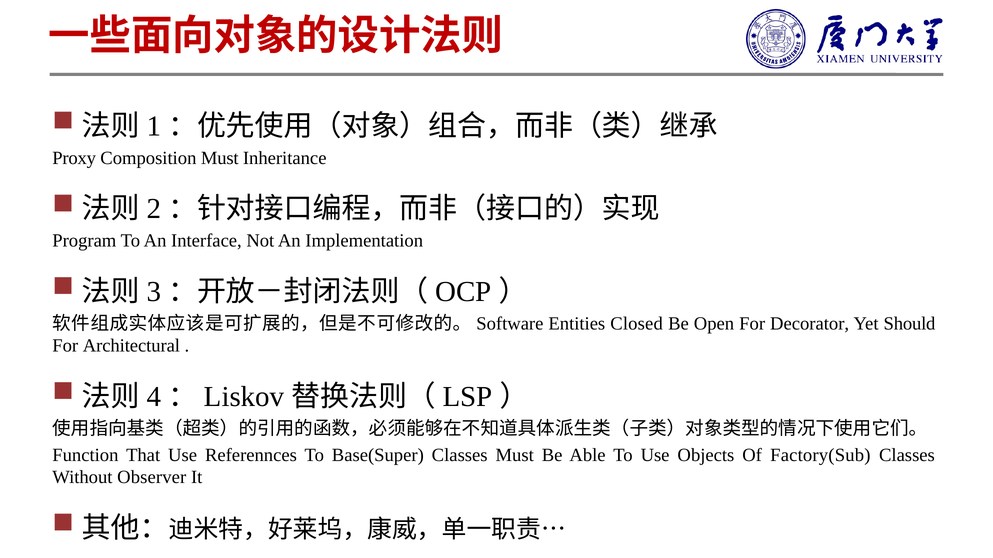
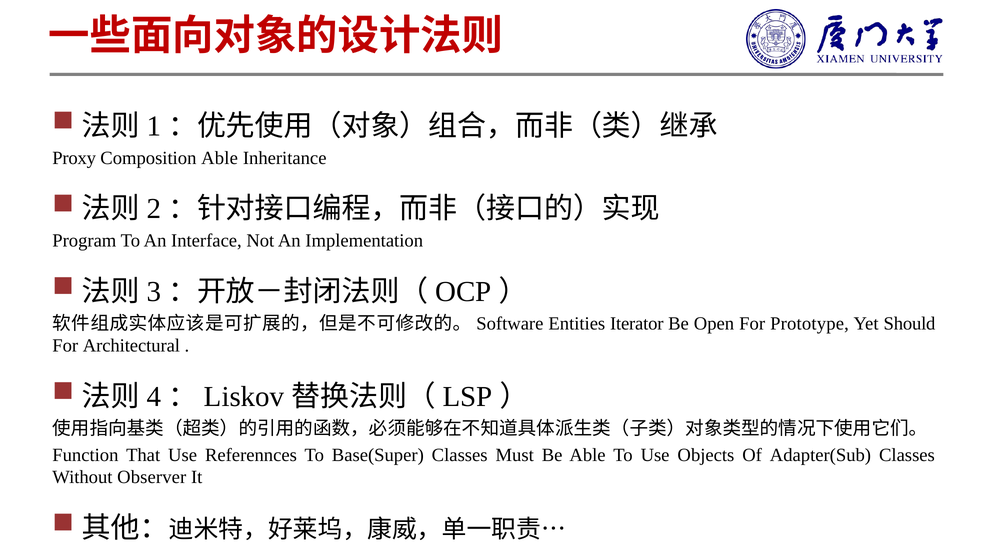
Composition Must: Must -> Able
Closed: Closed -> Iterator
Decorator: Decorator -> Prototype
Factory(Sub: Factory(Sub -> Adapter(Sub
